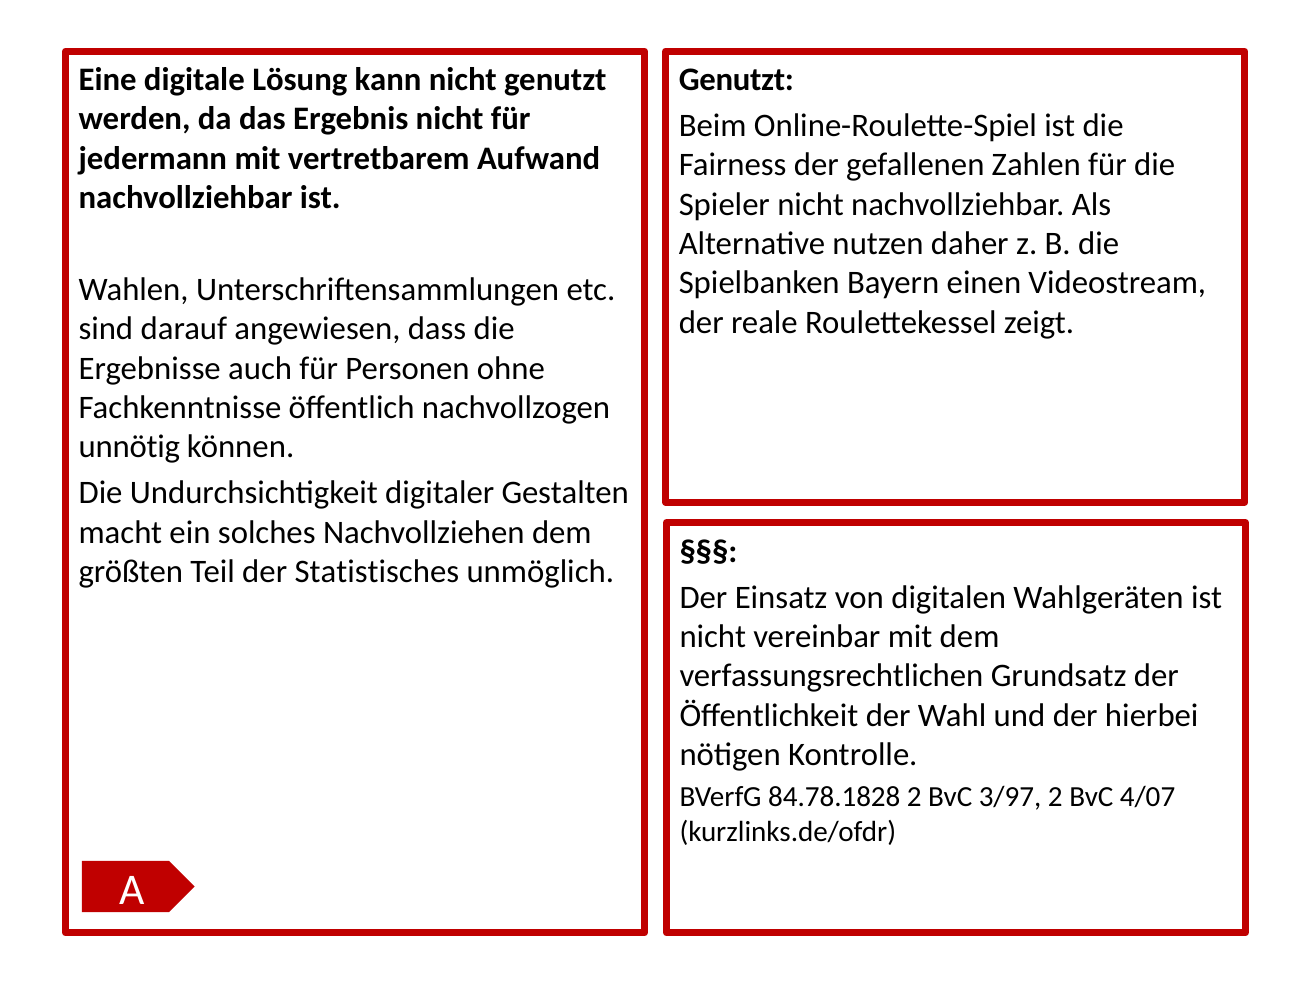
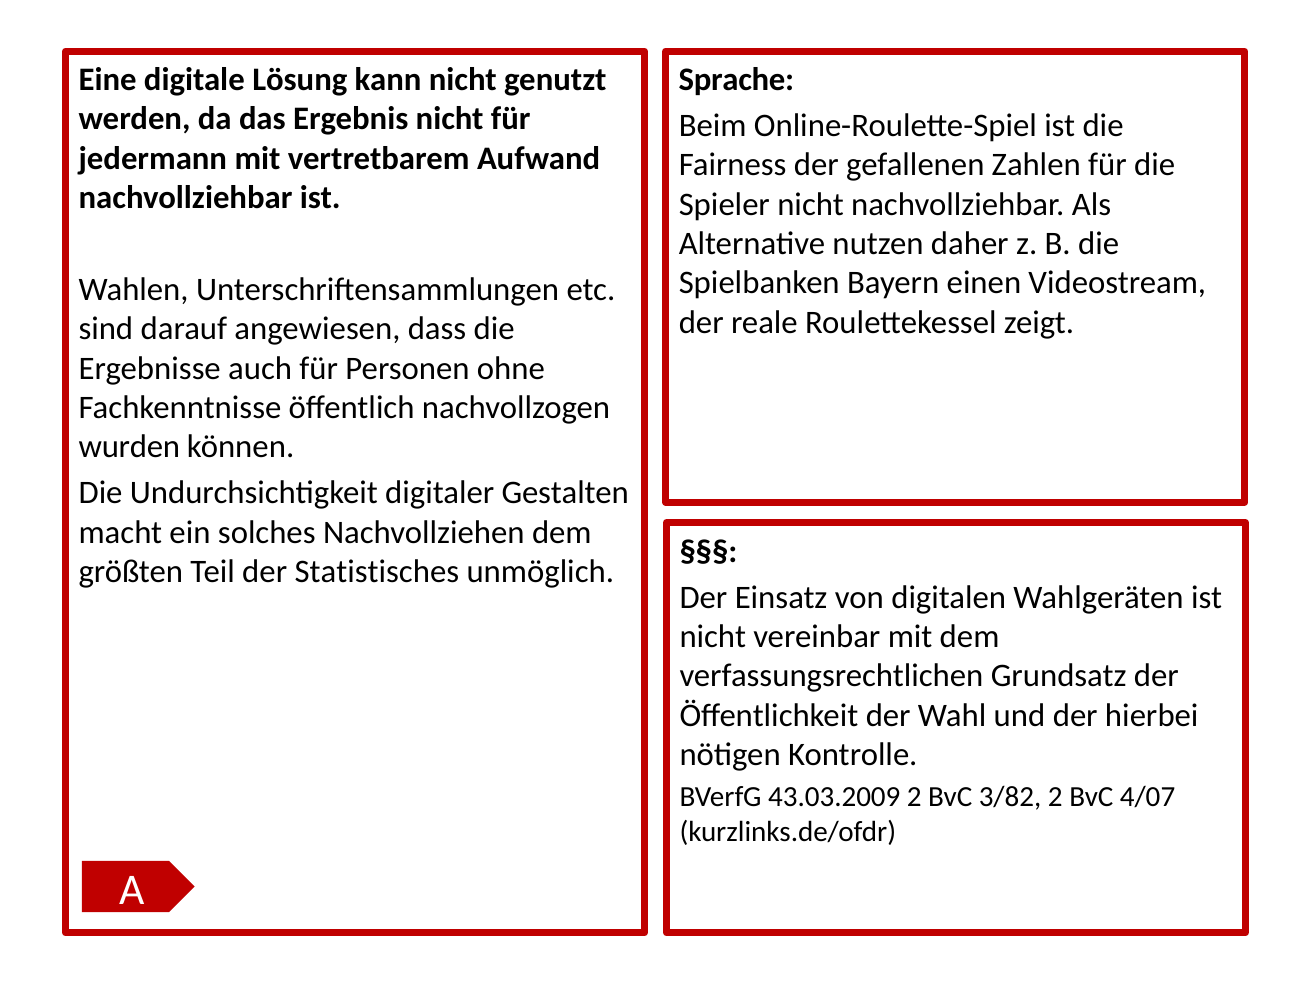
Genutzt at (736, 80): Genutzt -> Sprache
unnötig: unnötig -> wurden
84.78.1828: 84.78.1828 -> 43.03.2009
3/97: 3/97 -> 3/82
